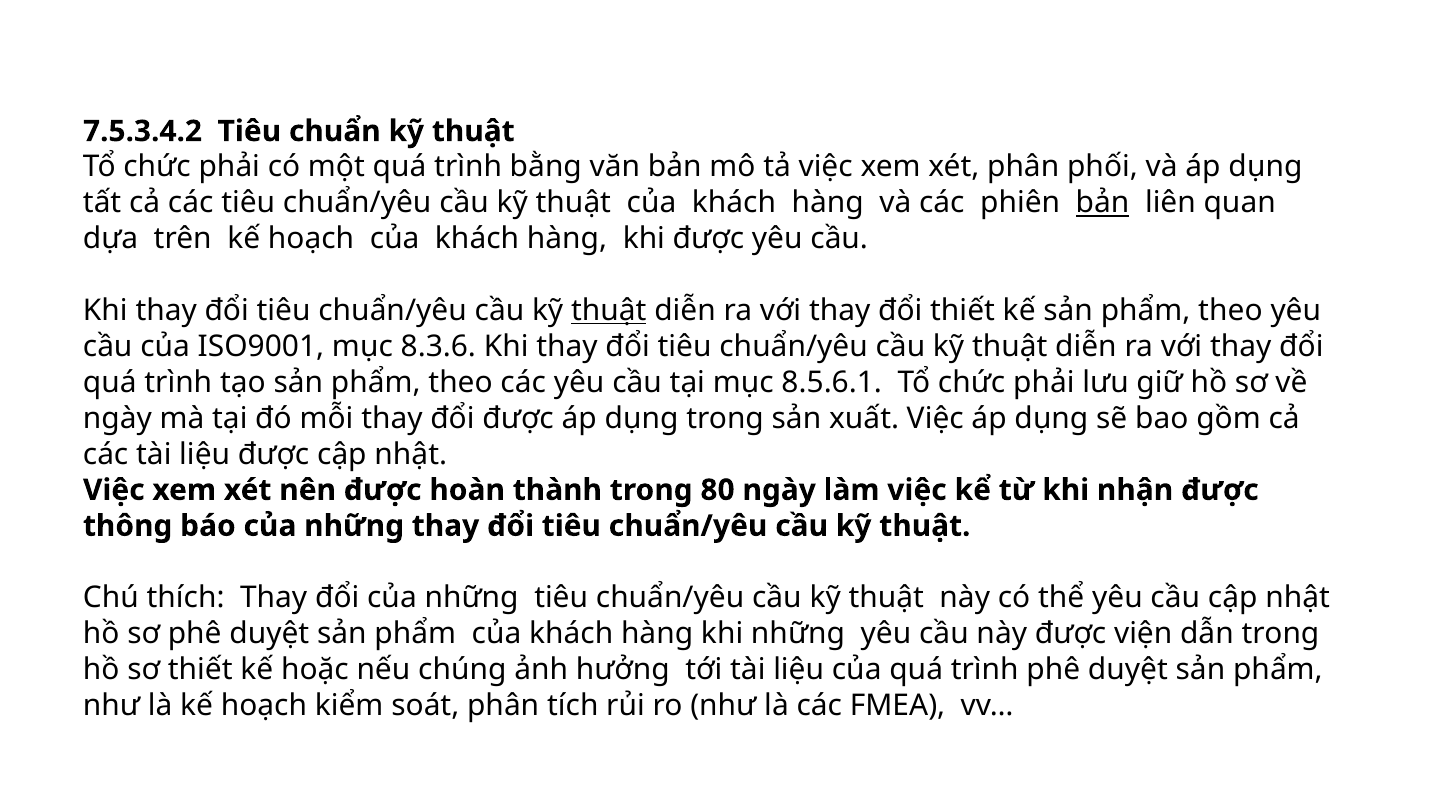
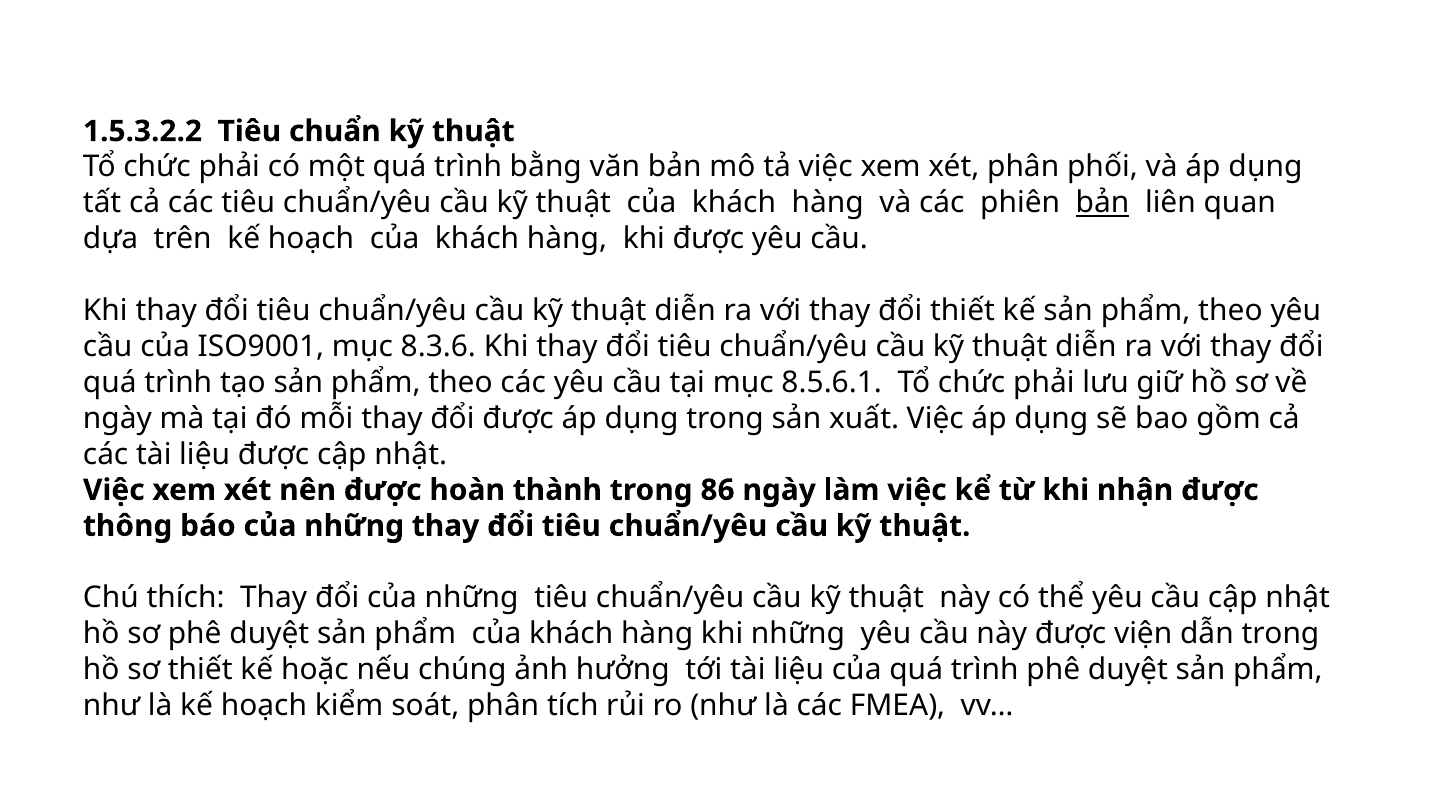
7.5.3.4.2: 7.5.3.4.2 -> 1.5.3.2.2
thuật at (609, 310) underline: present -> none
80: 80 -> 86
